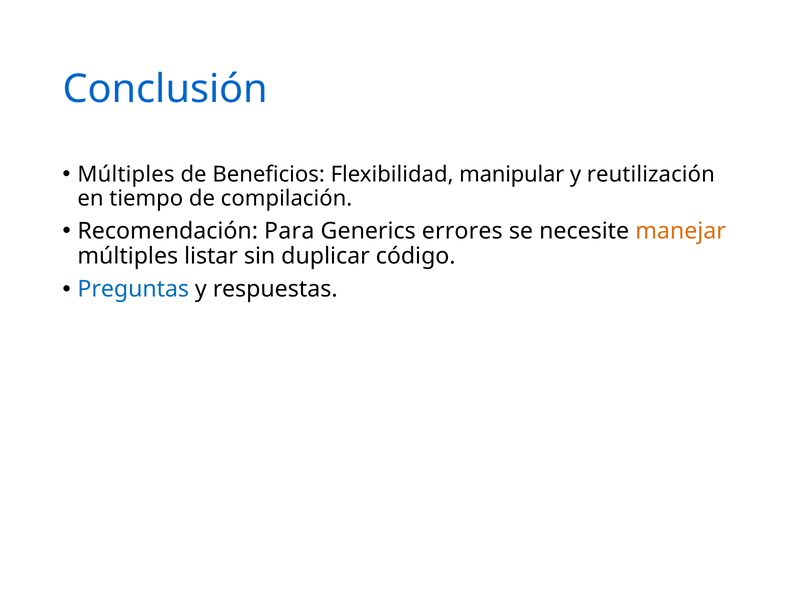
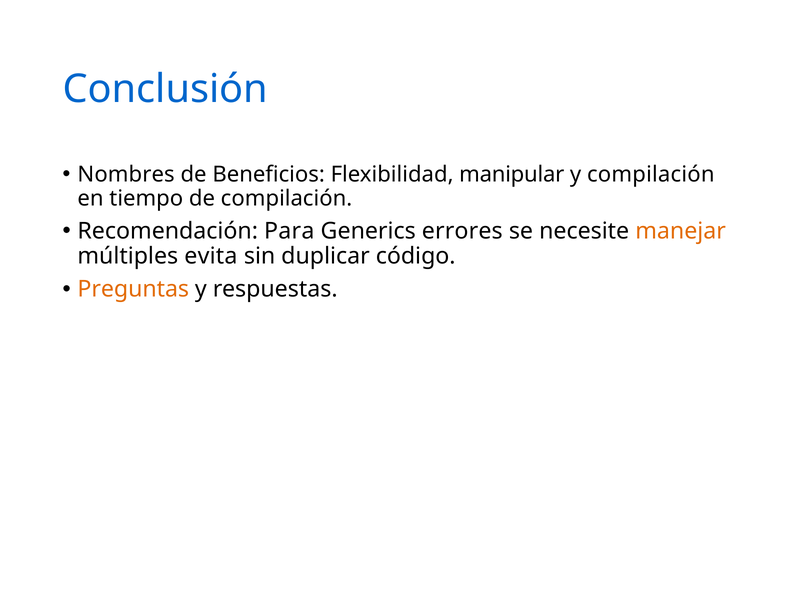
Múltiples at (126, 174): Múltiples -> Nombres
y reutilización: reutilización -> compilación
listar: listar -> evita
Preguntas colour: blue -> orange
